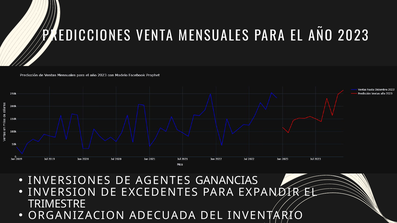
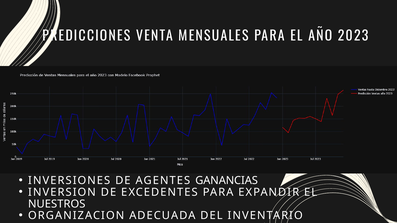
TRIMESTRE: TRIMESTRE -> NUESTROS
